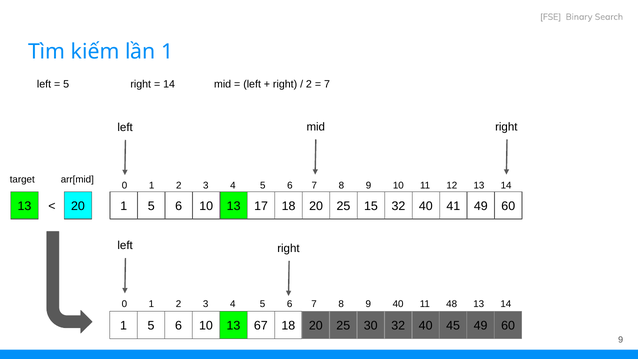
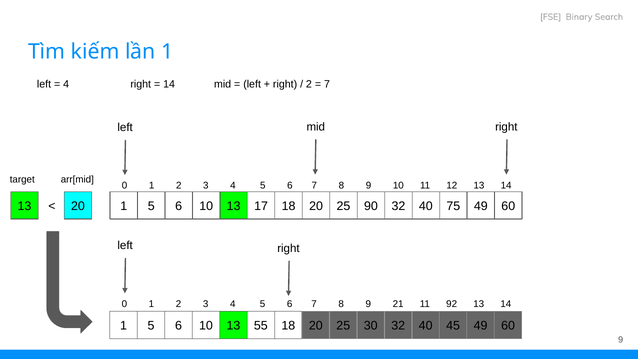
5 at (66, 84): 5 -> 4
15: 15 -> 90
41: 41 -> 75
9 40: 40 -> 21
48: 48 -> 92
67: 67 -> 55
